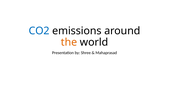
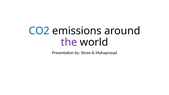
the colour: orange -> purple
